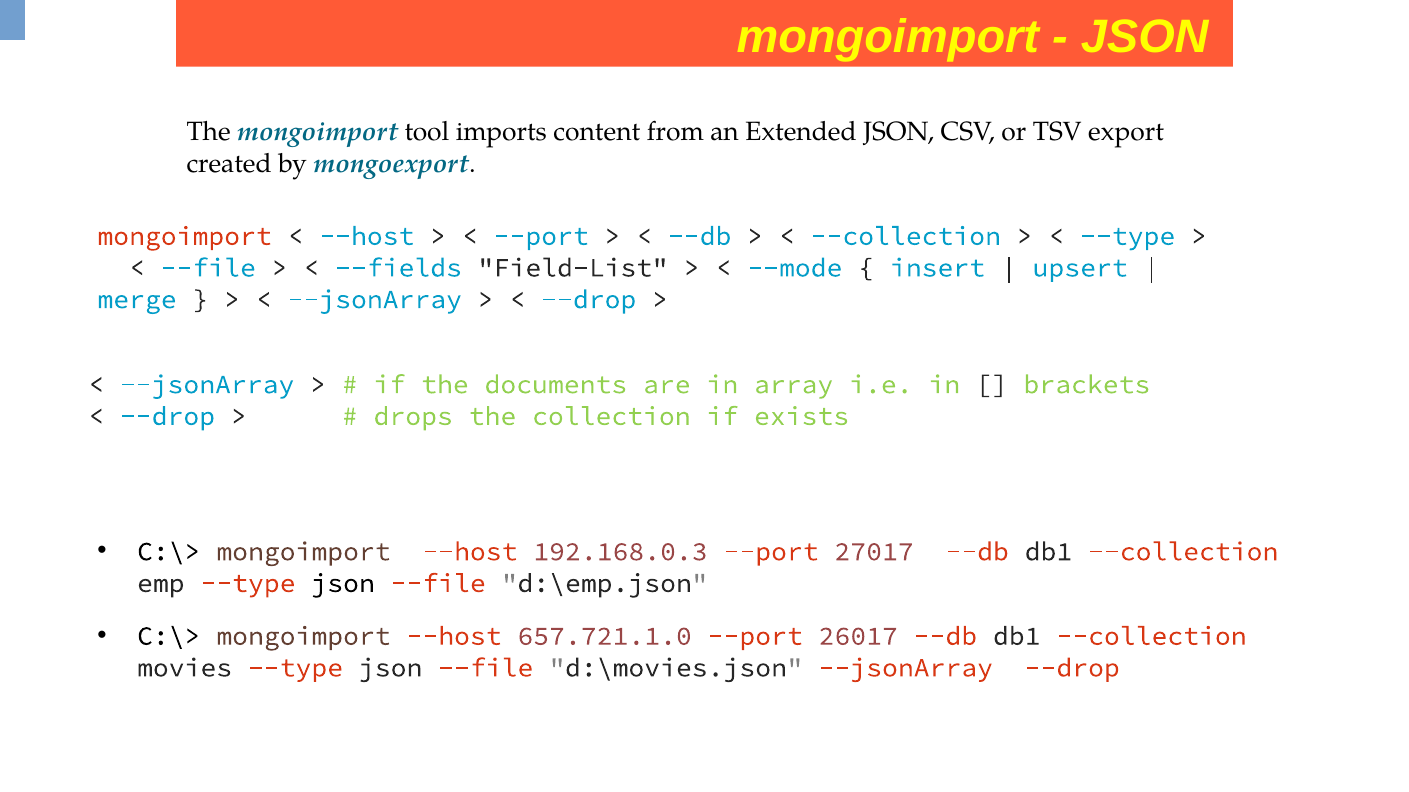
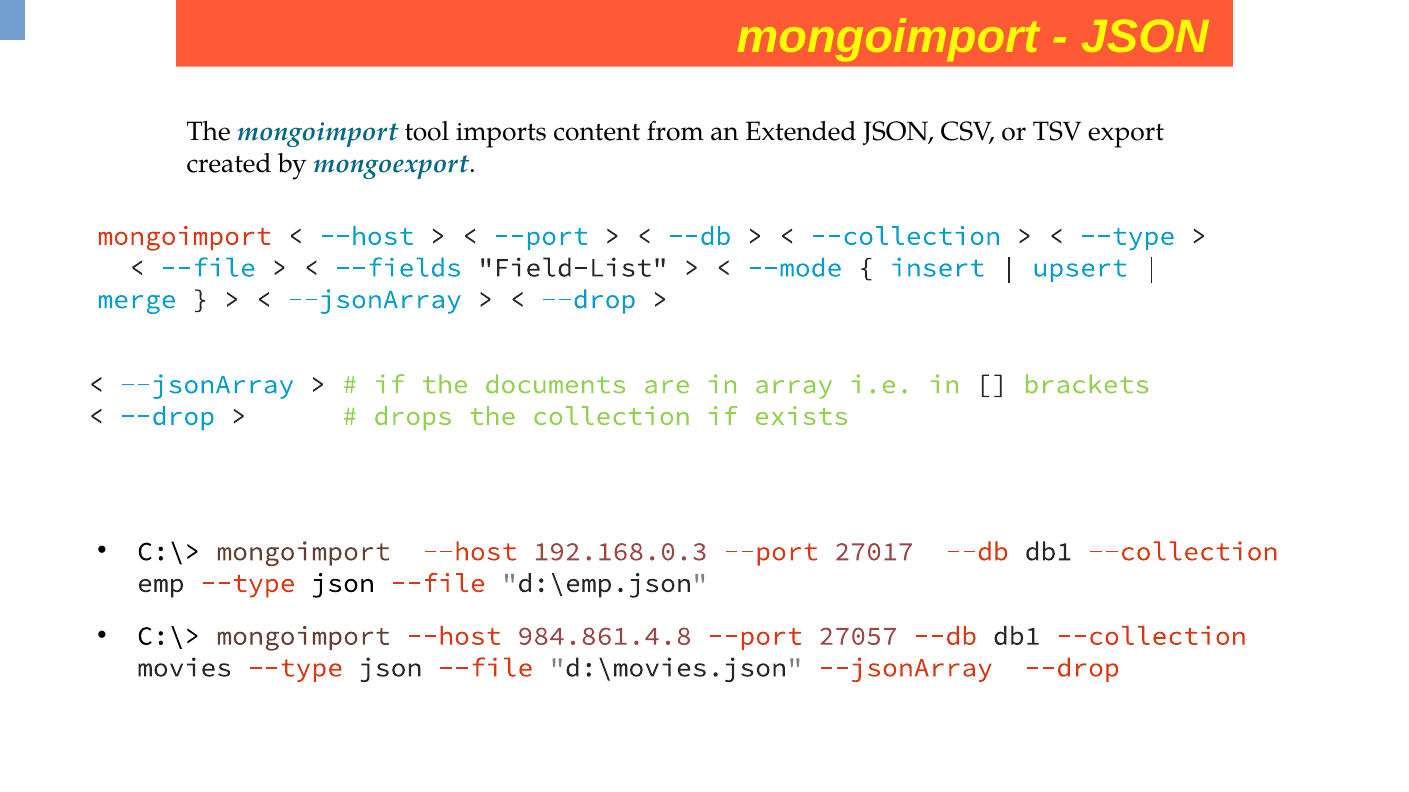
657.721.1.0: 657.721.1.0 -> 984.861.4.8
26017: 26017 -> 27057
